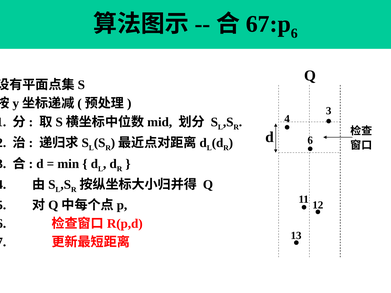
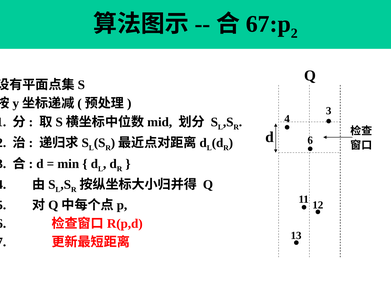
6 at (294, 33): 6 -> 2
